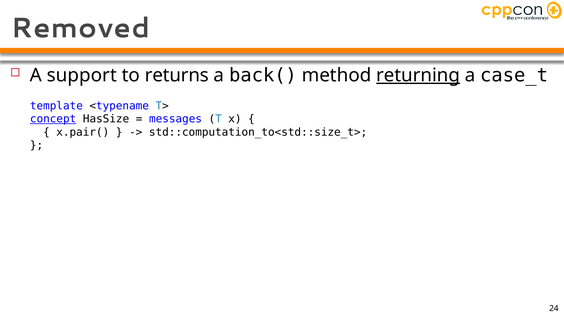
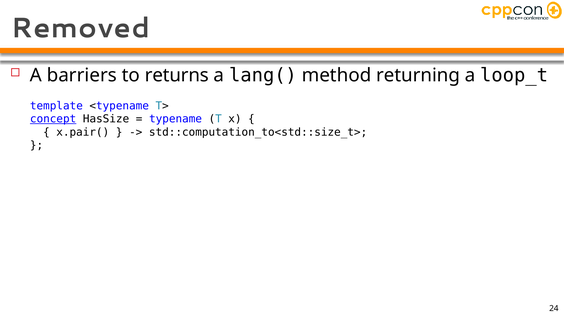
support: support -> barriers
back(: back( -> lang(
returning underline: present -> none
case_t: case_t -> loop_t
messages: messages -> typename
